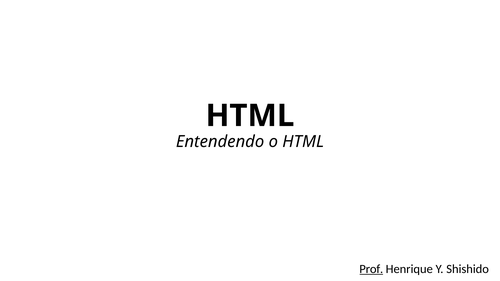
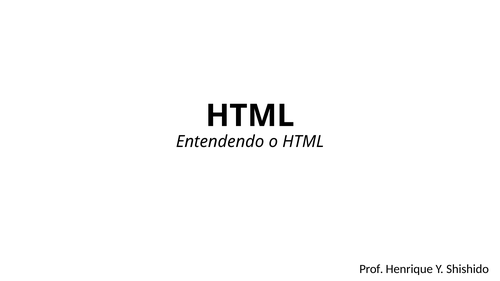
Prof underline: present -> none
